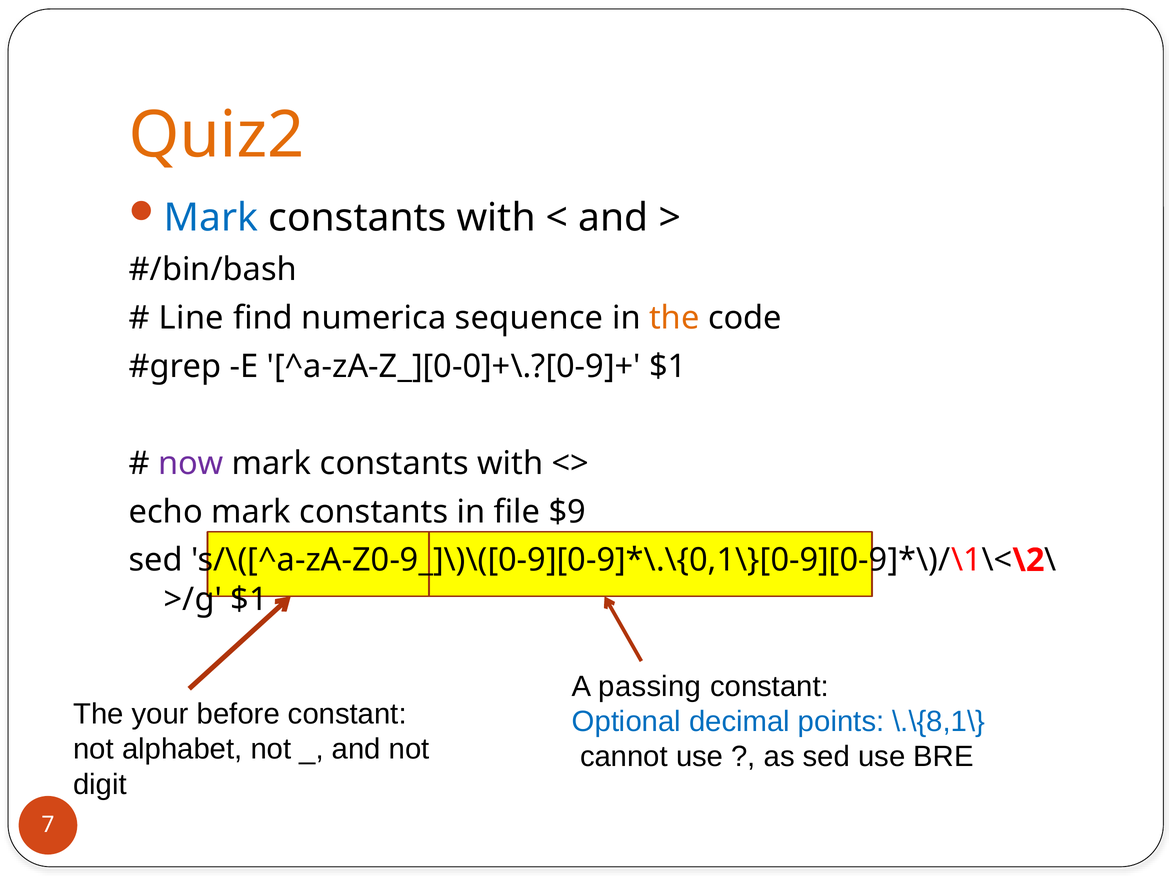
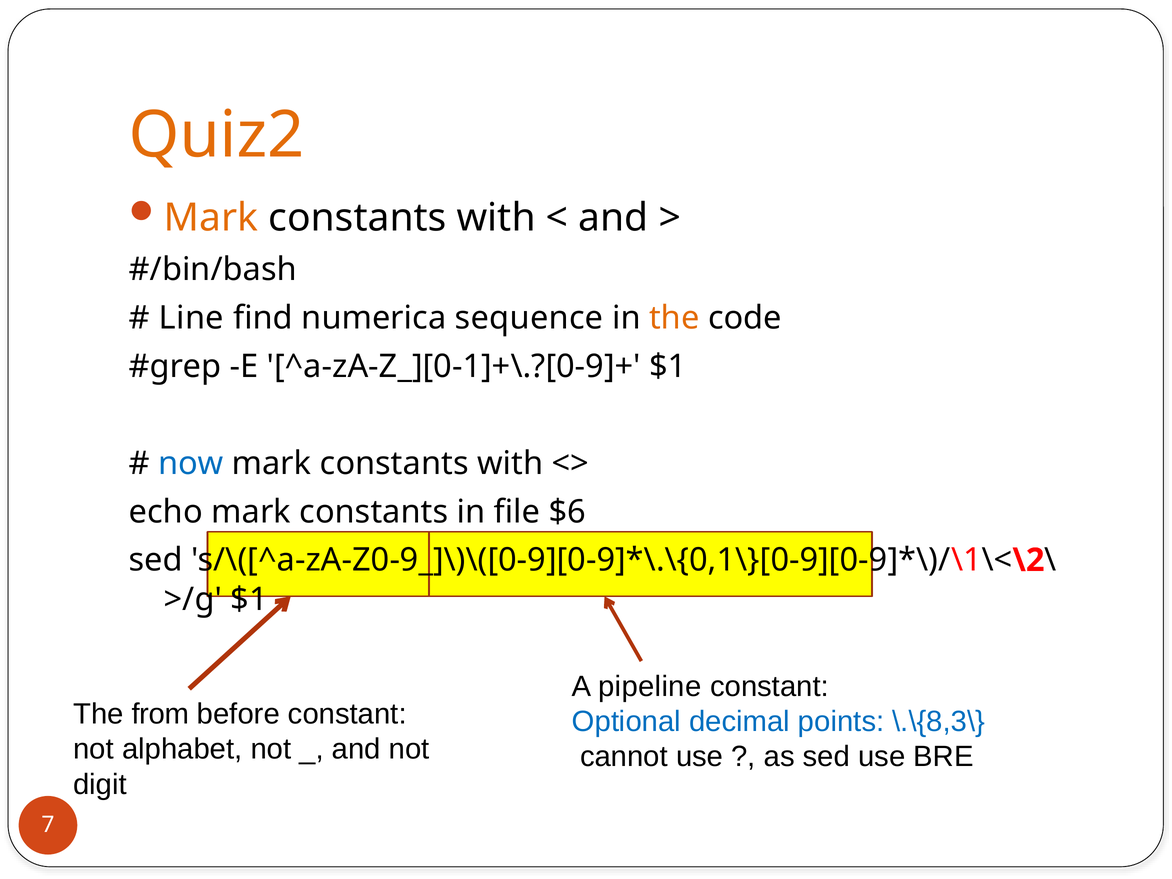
Mark at (211, 218) colour: blue -> orange
^a-zA-Z_][0-0]+\.?[0-9]+: ^a-zA-Z_][0-0]+\.?[0-9]+ -> ^a-zA-Z_][0-1]+\.?[0-9]+
now colour: purple -> blue
$9: $9 -> $6
passing: passing -> pipeline
your: your -> from
\.\{8,1\: \.\{8,1\ -> \.\{8,3\
